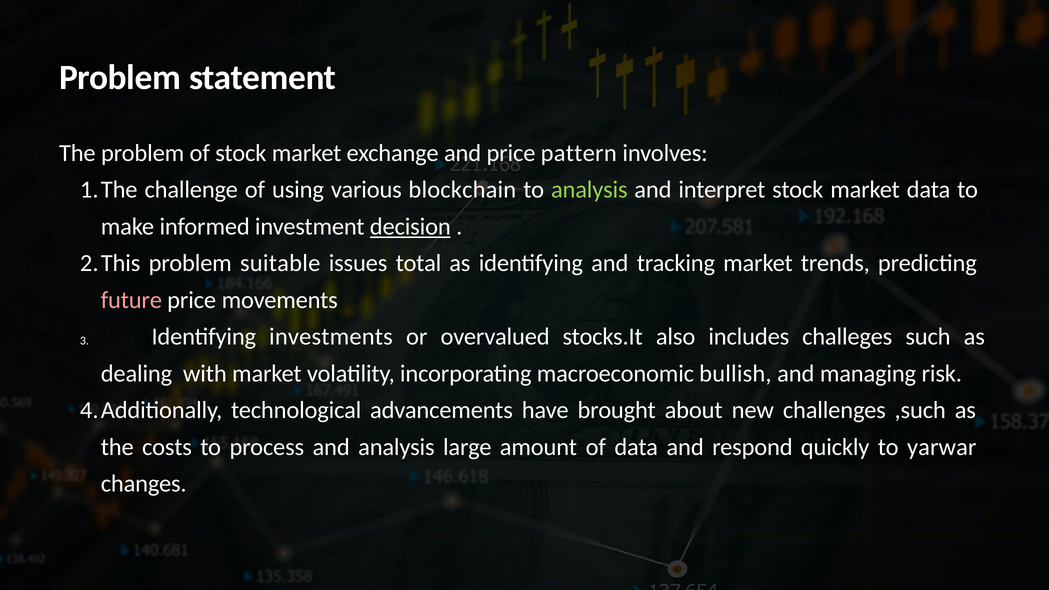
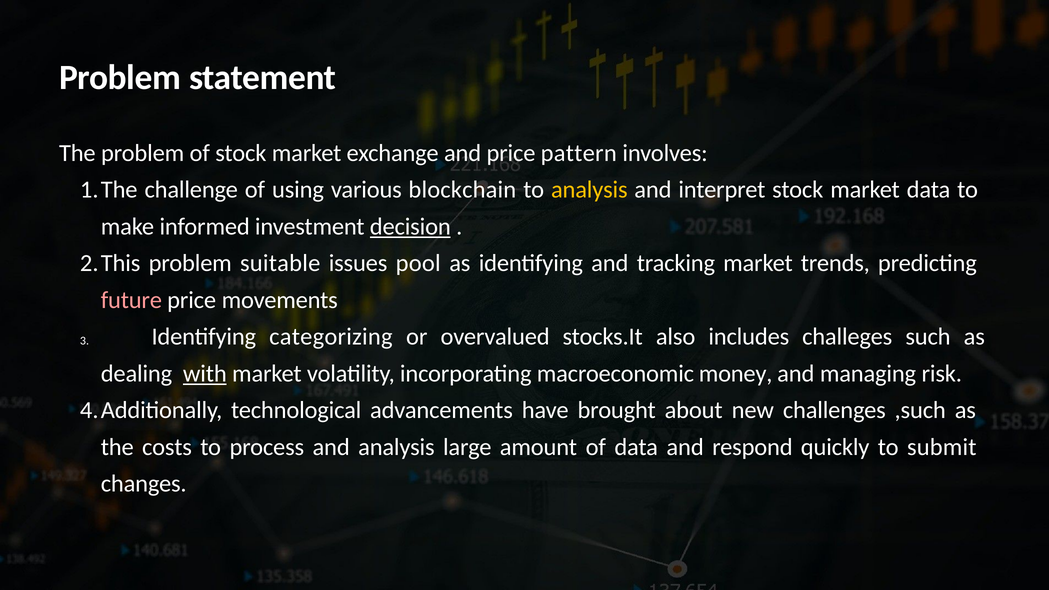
analysis at (589, 190) colour: light green -> yellow
total: total -> pool
investments: investments -> categorizing
with underline: none -> present
bullish: bullish -> money
yarwar: yarwar -> submit
